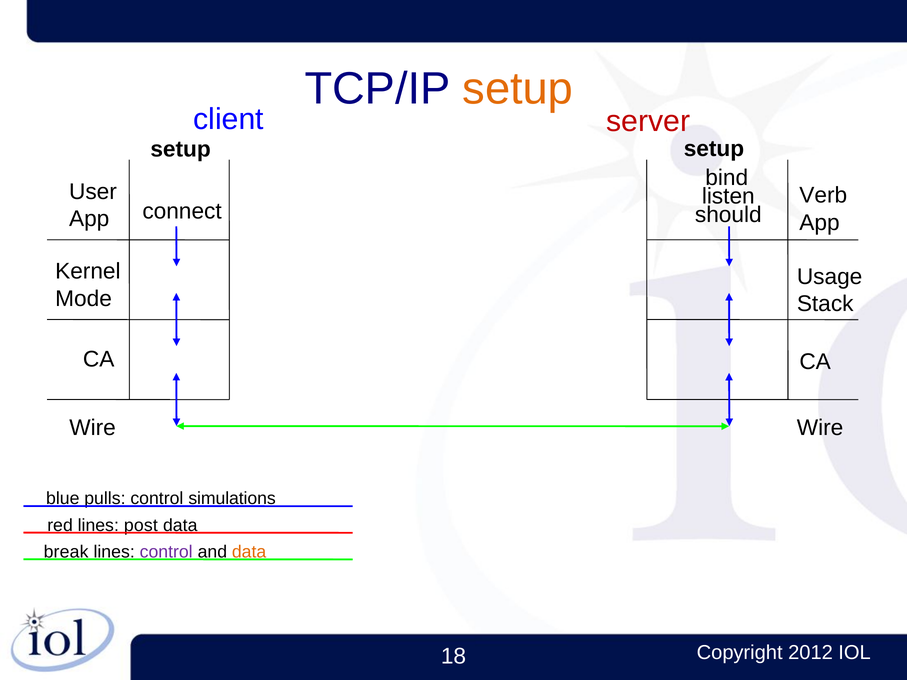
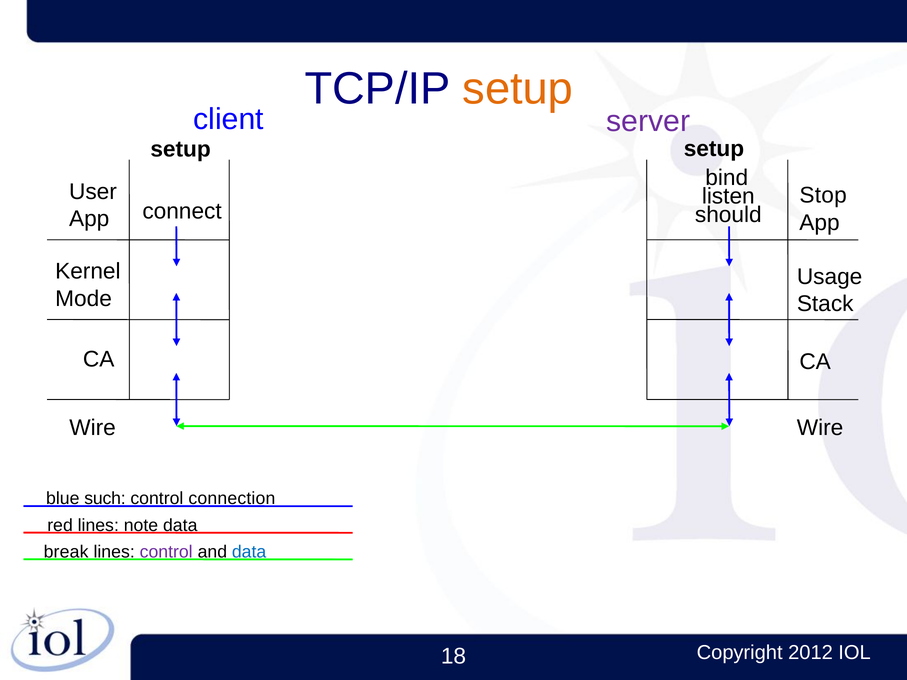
server colour: red -> purple
Verb: Verb -> Stop
pulls: pulls -> such
simulations: simulations -> connection
post: post -> note
data at (249, 552) colour: orange -> blue
